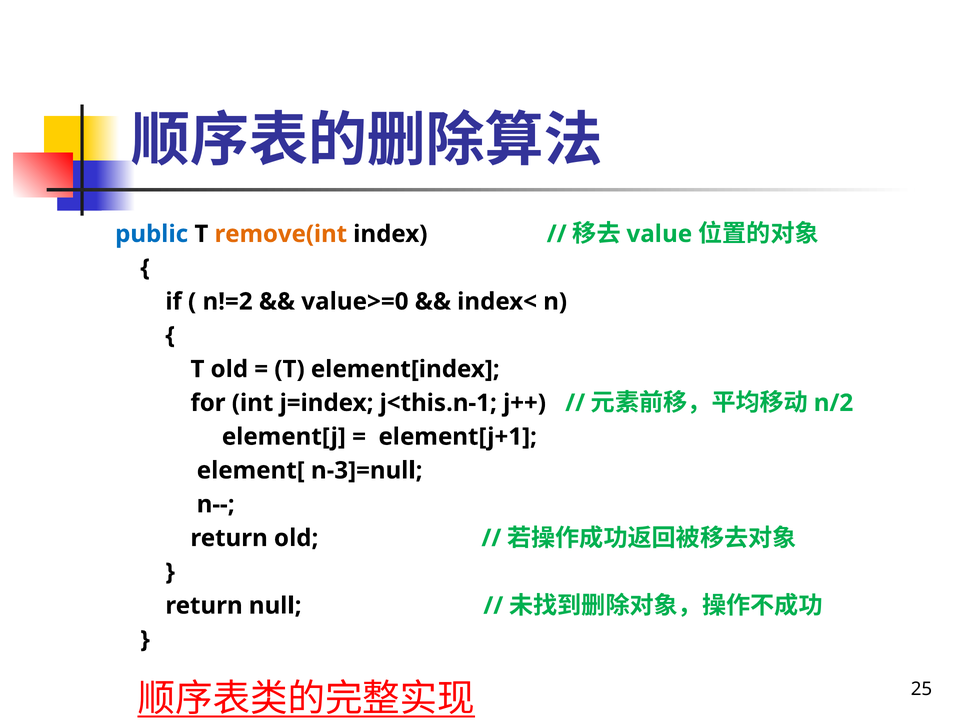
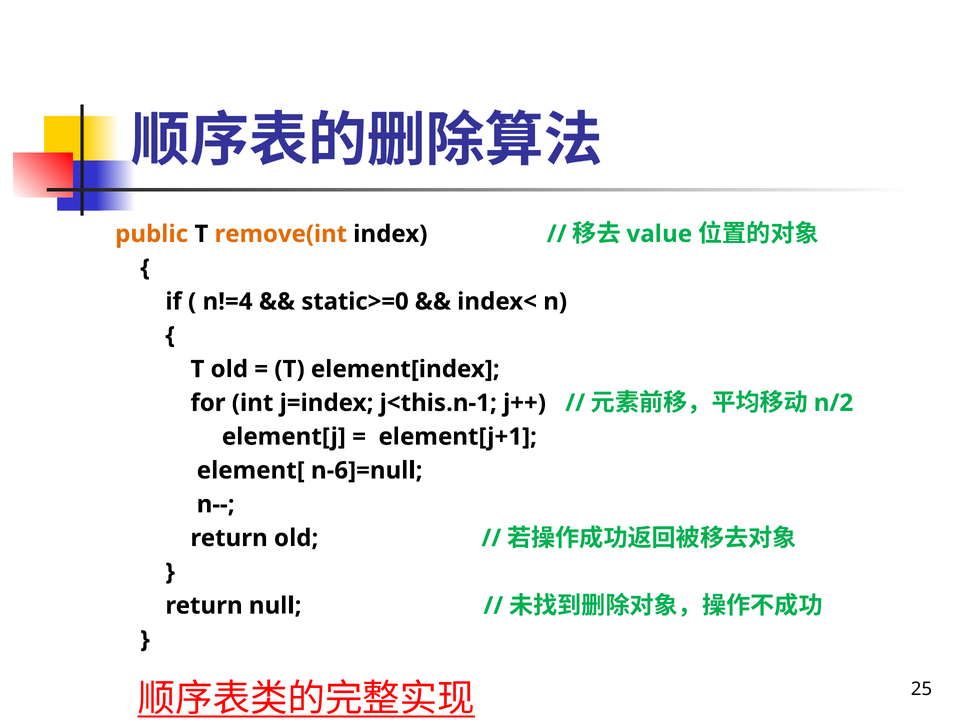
public colour: blue -> orange
n!=2: n!=2 -> n!=4
value>=0: value>=0 -> static>=0
n-3]=null: n-3]=null -> n-6]=null
